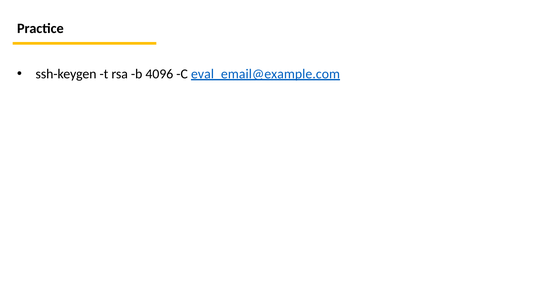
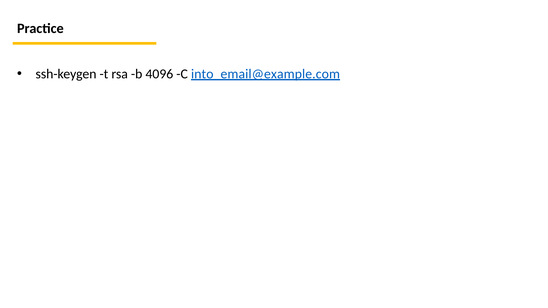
eval_email@example.com: eval_email@example.com -> into_email@example.com
